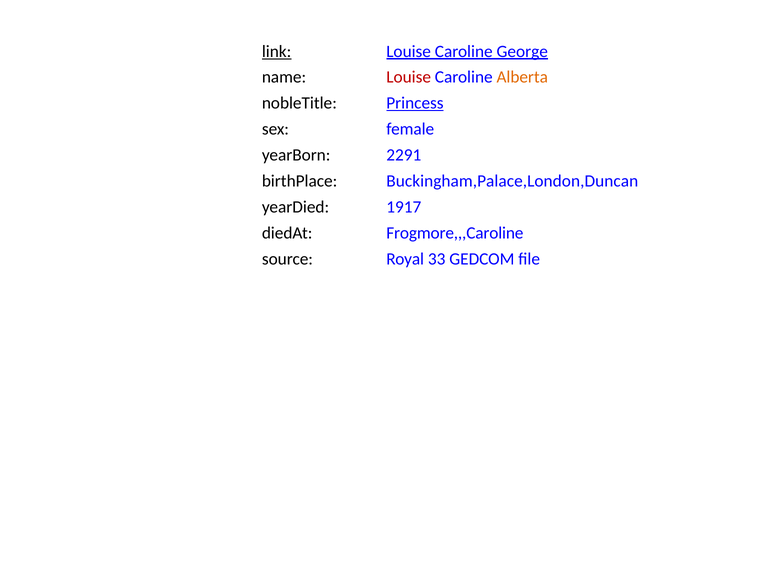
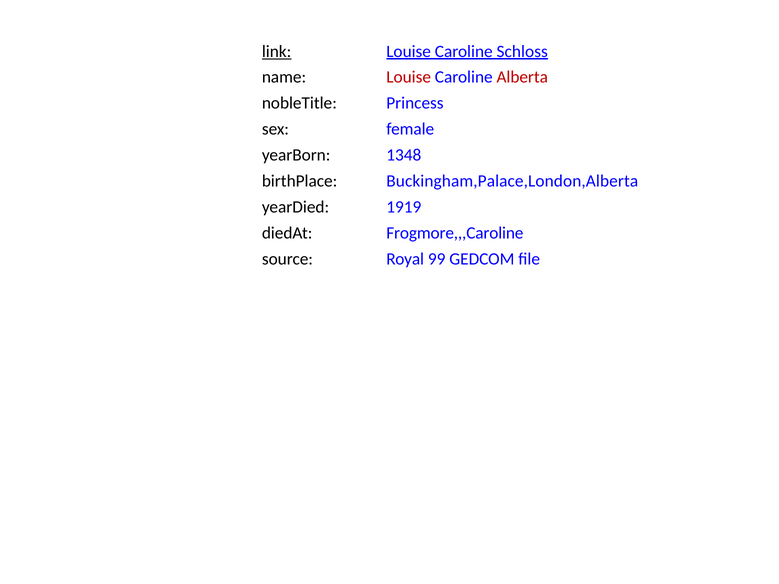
George: George -> Schloss
Alberta colour: orange -> red
Princess underline: present -> none
2291: 2291 -> 1348
Buckingham,Palace,London,Duncan: Buckingham,Palace,London,Duncan -> Buckingham,Palace,London,Alberta
1917: 1917 -> 1919
33: 33 -> 99
